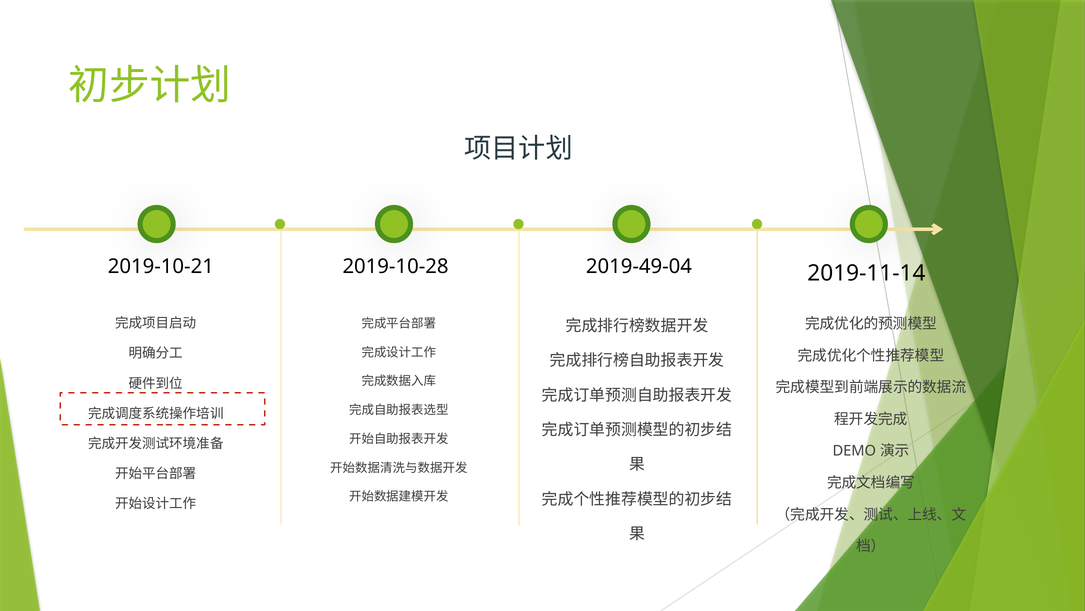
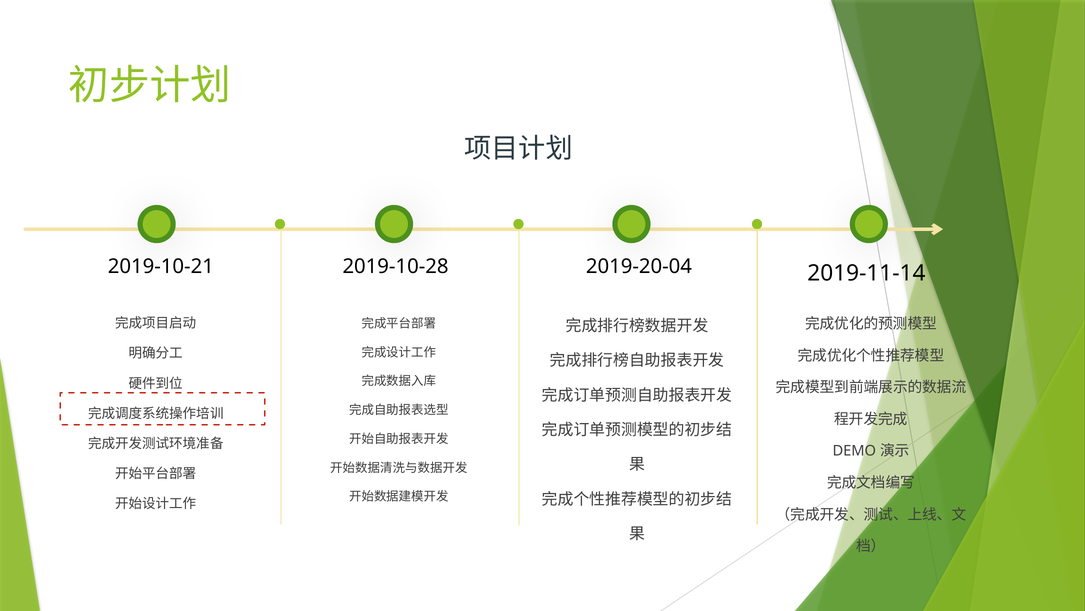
2019-49-04: 2019-49-04 -> 2019-20-04
